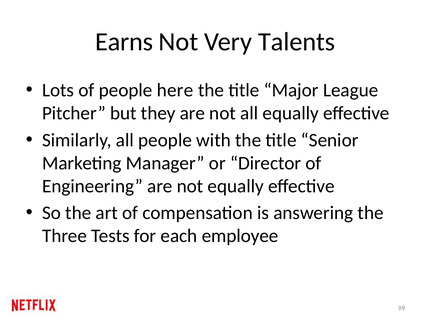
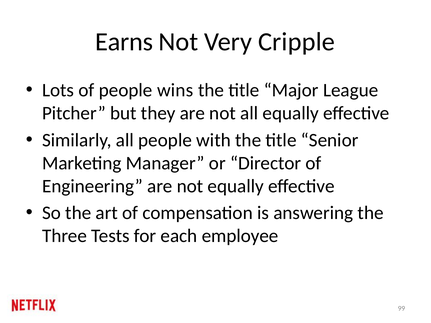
Talents: Talents -> Cripple
here: here -> wins
